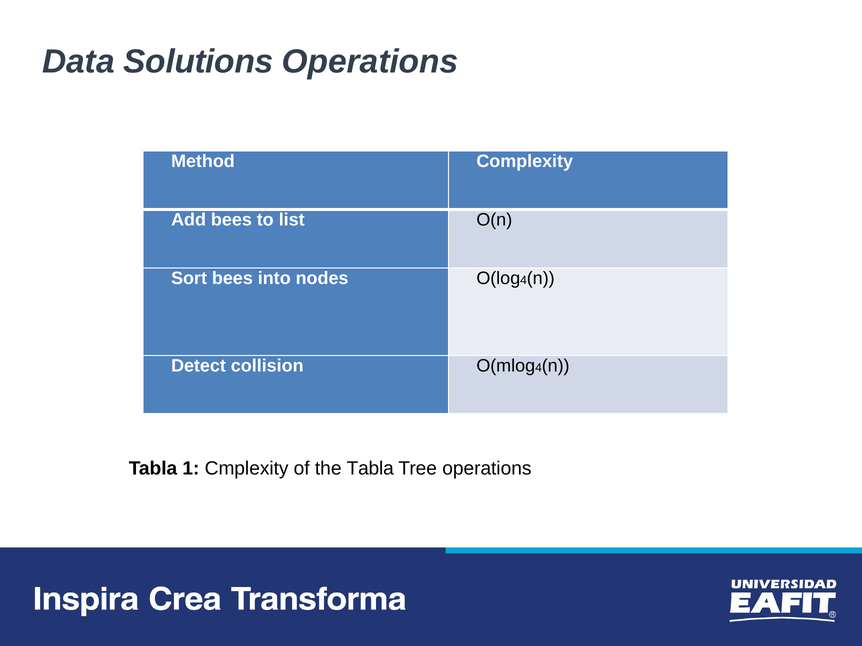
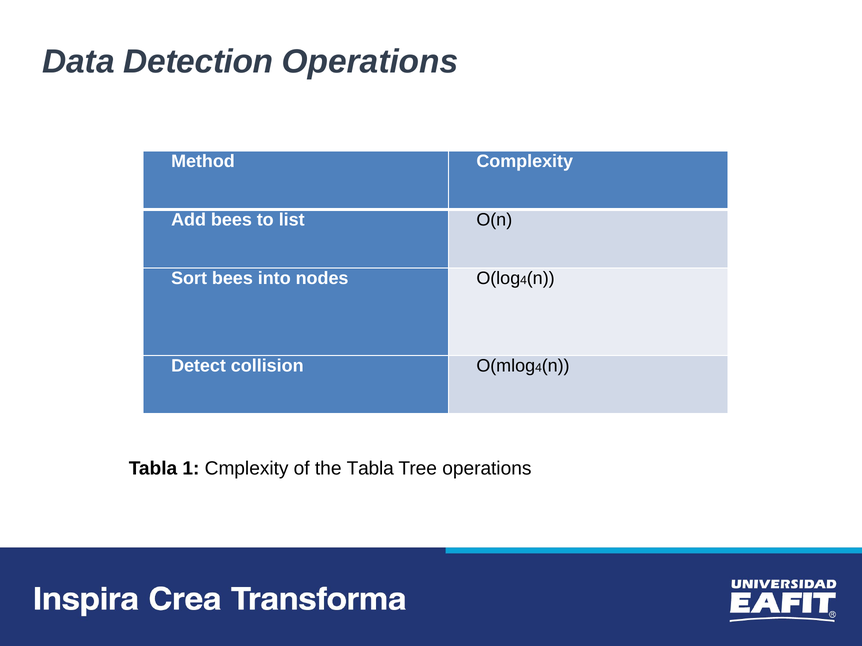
Solutions: Solutions -> Detection
